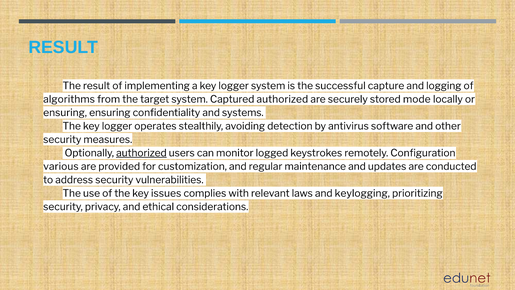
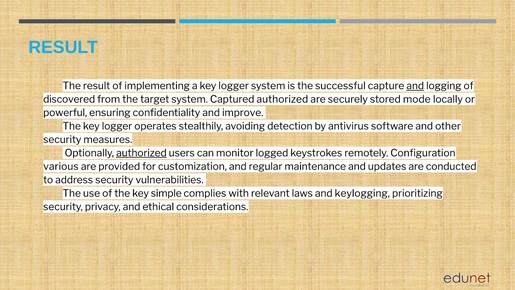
and at (415, 86) underline: none -> present
algorithms: algorithms -> discovered
ensuring at (65, 113): ensuring -> powerful
systems: systems -> improve
issues: issues -> simple
